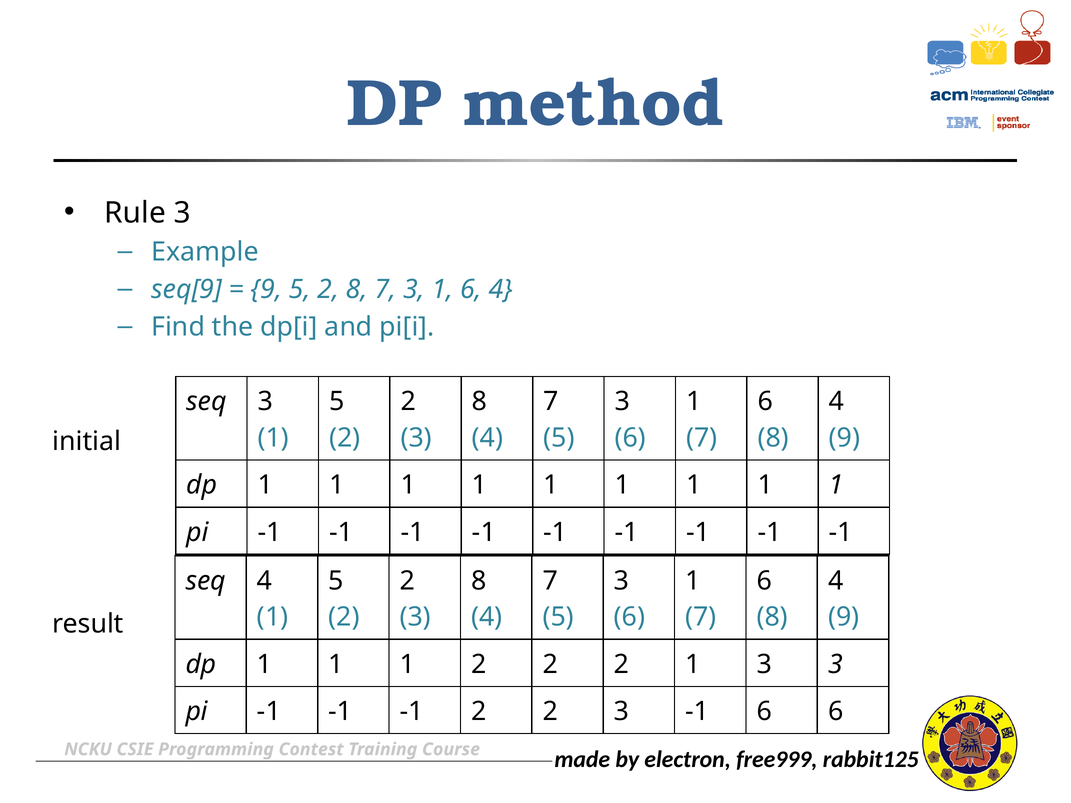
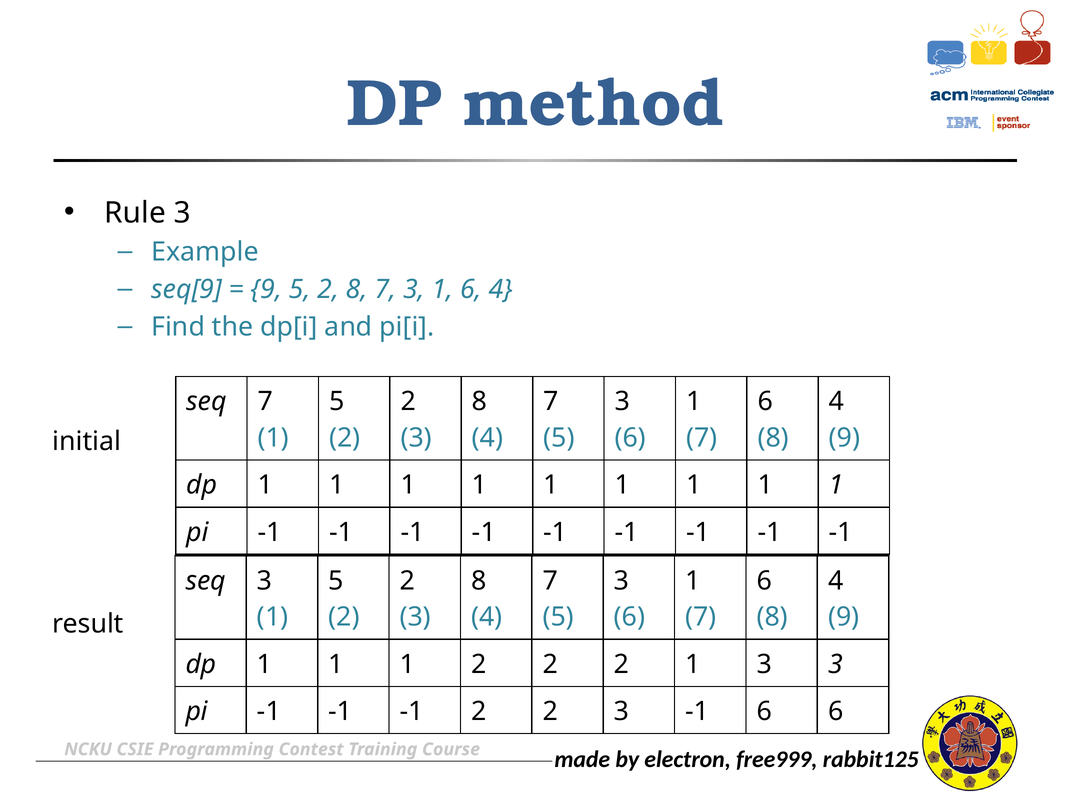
seq 3: 3 -> 7
seq 4: 4 -> 3
